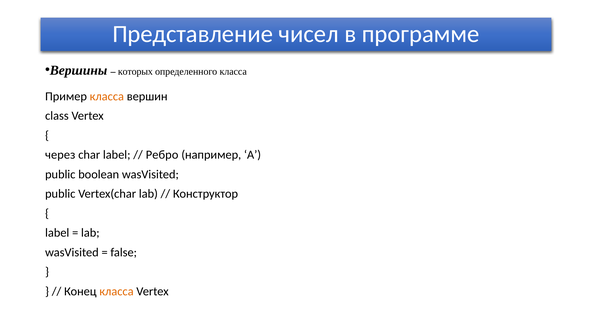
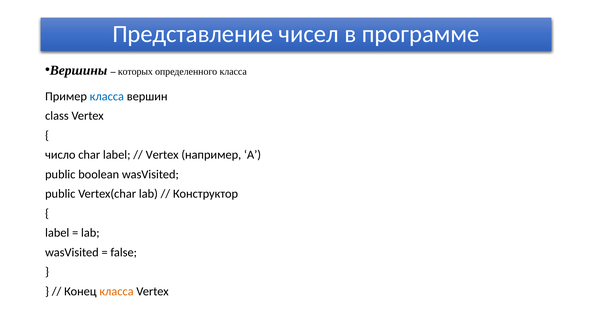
класса at (107, 96) colour: orange -> blue
через: через -> число
Ребро at (162, 155): Ребро -> Vertex
